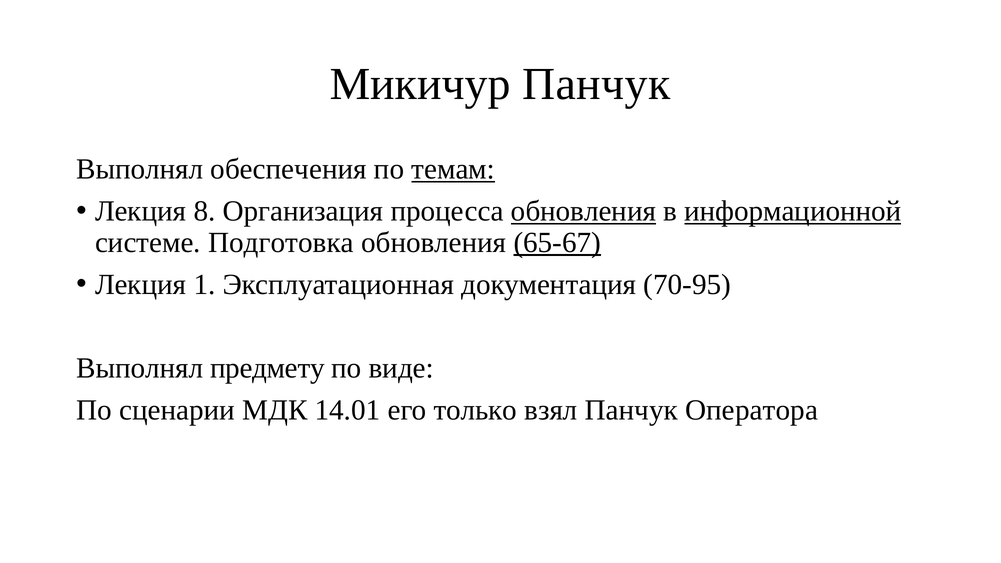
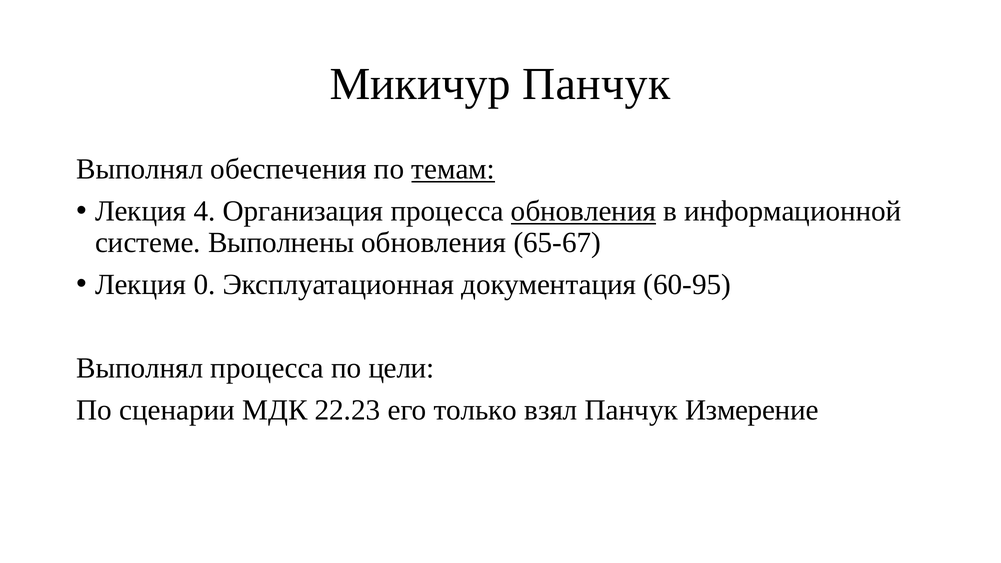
8: 8 -> 4
информационной underline: present -> none
Подготовка: Подготовка -> Выполнены
65-67 underline: present -> none
1: 1 -> 0
70-95: 70-95 -> 60-95
Выполнял предмету: предмету -> процесса
виде: виде -> цели
14.01: 14.01 -> 22.23
Оператора: Оператора -> Измерение
